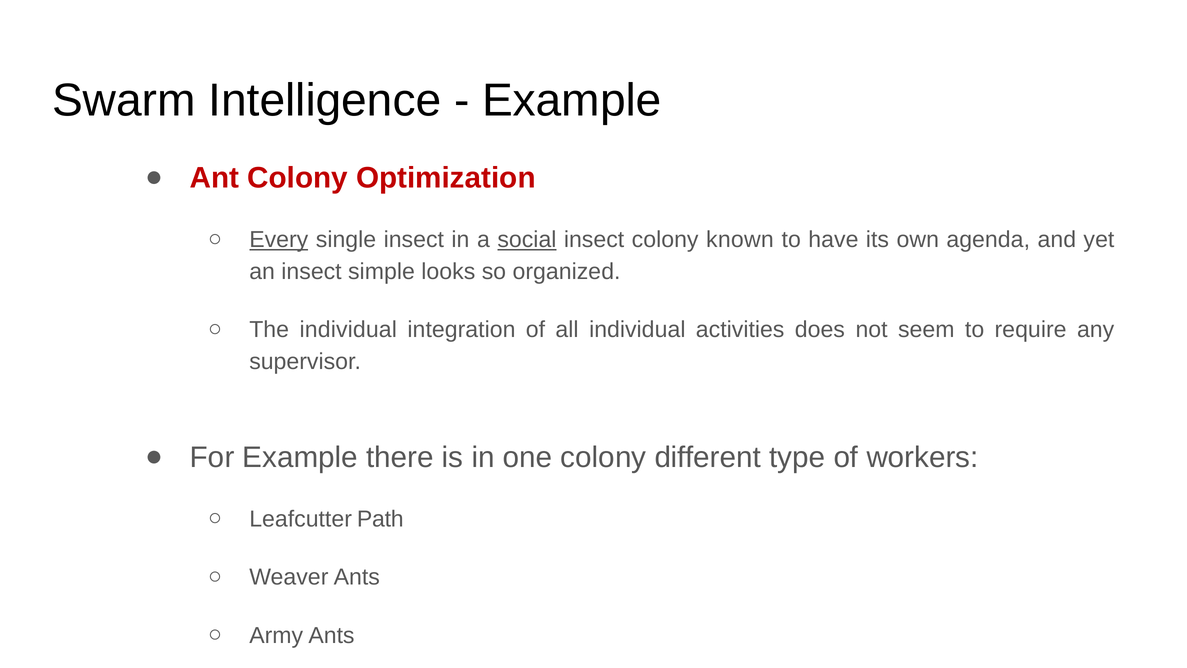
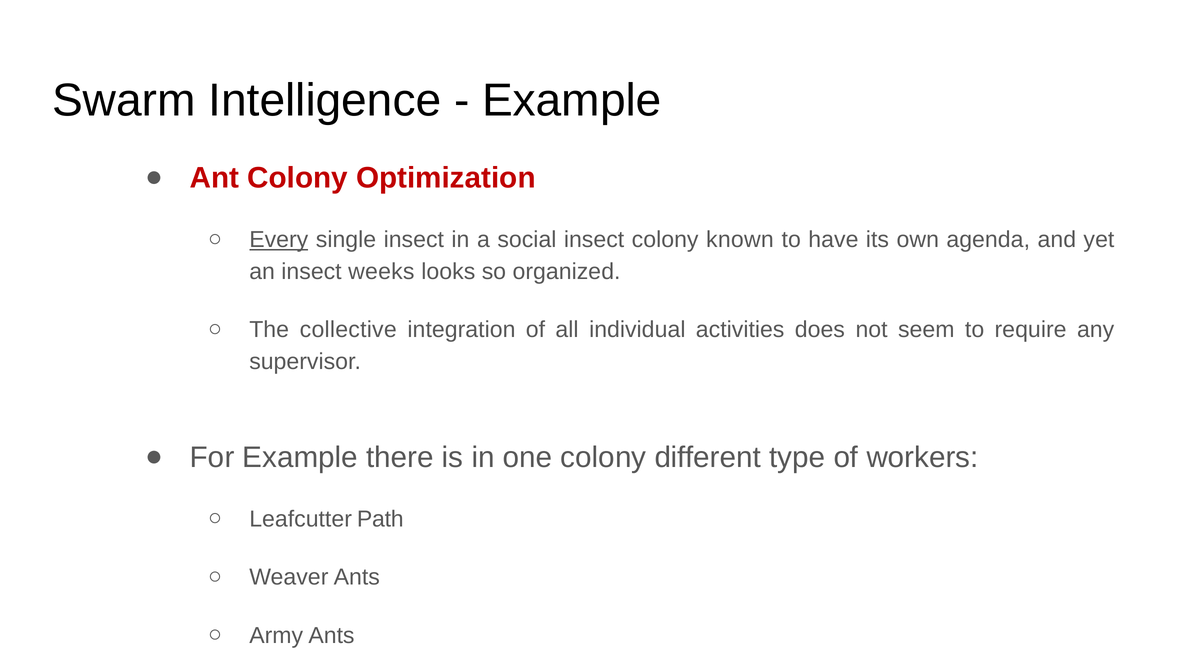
social underline: present -> none
simple: simple -> weeks
The individual: individual -> collective
